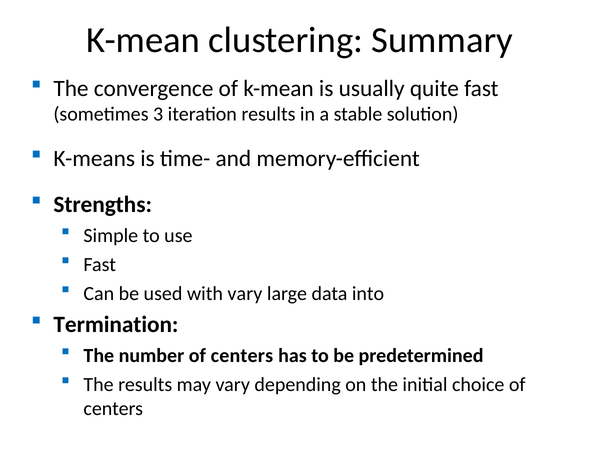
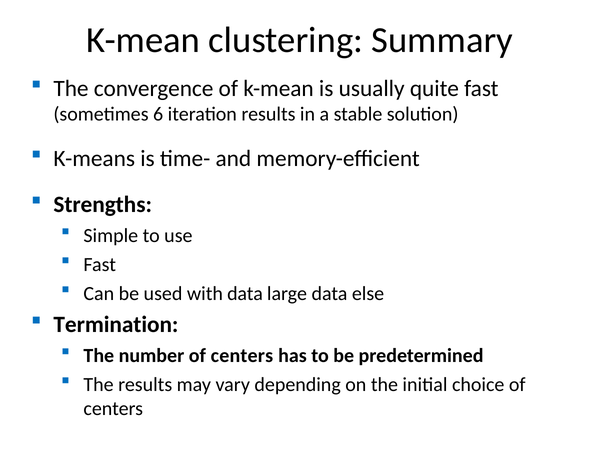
3: 3 -> 6
with vary: vary -> data
into: into -> else
